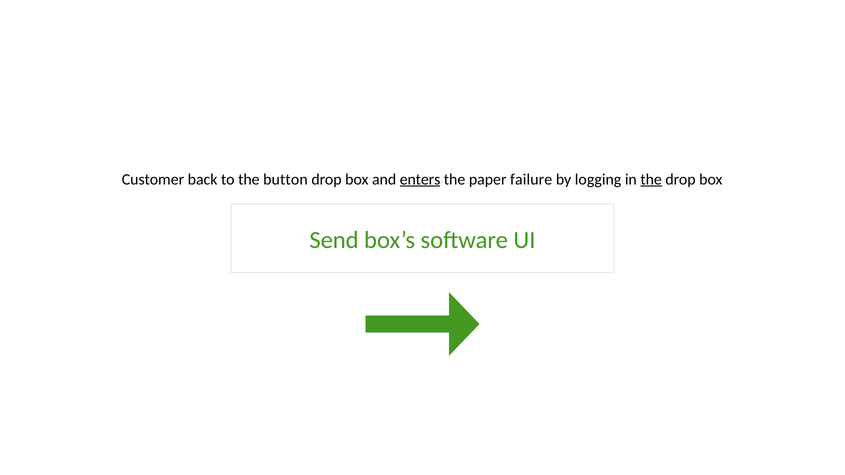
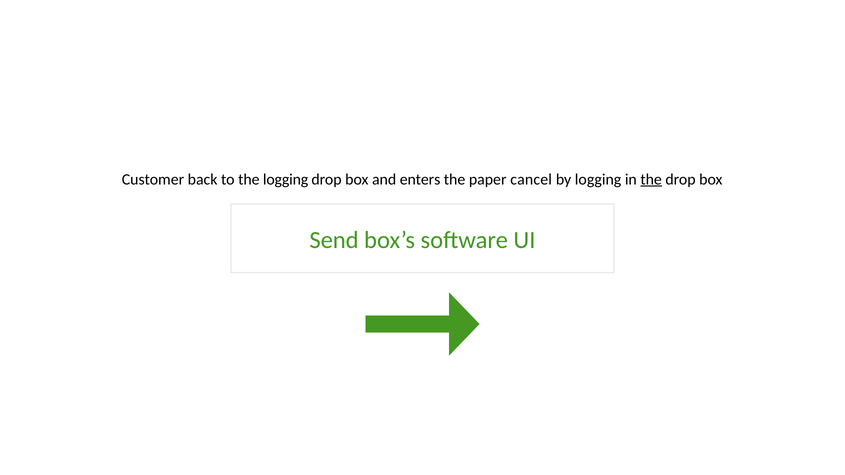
the button: button -> logging
enters underline: present -> none
failure: failure -> cancel
